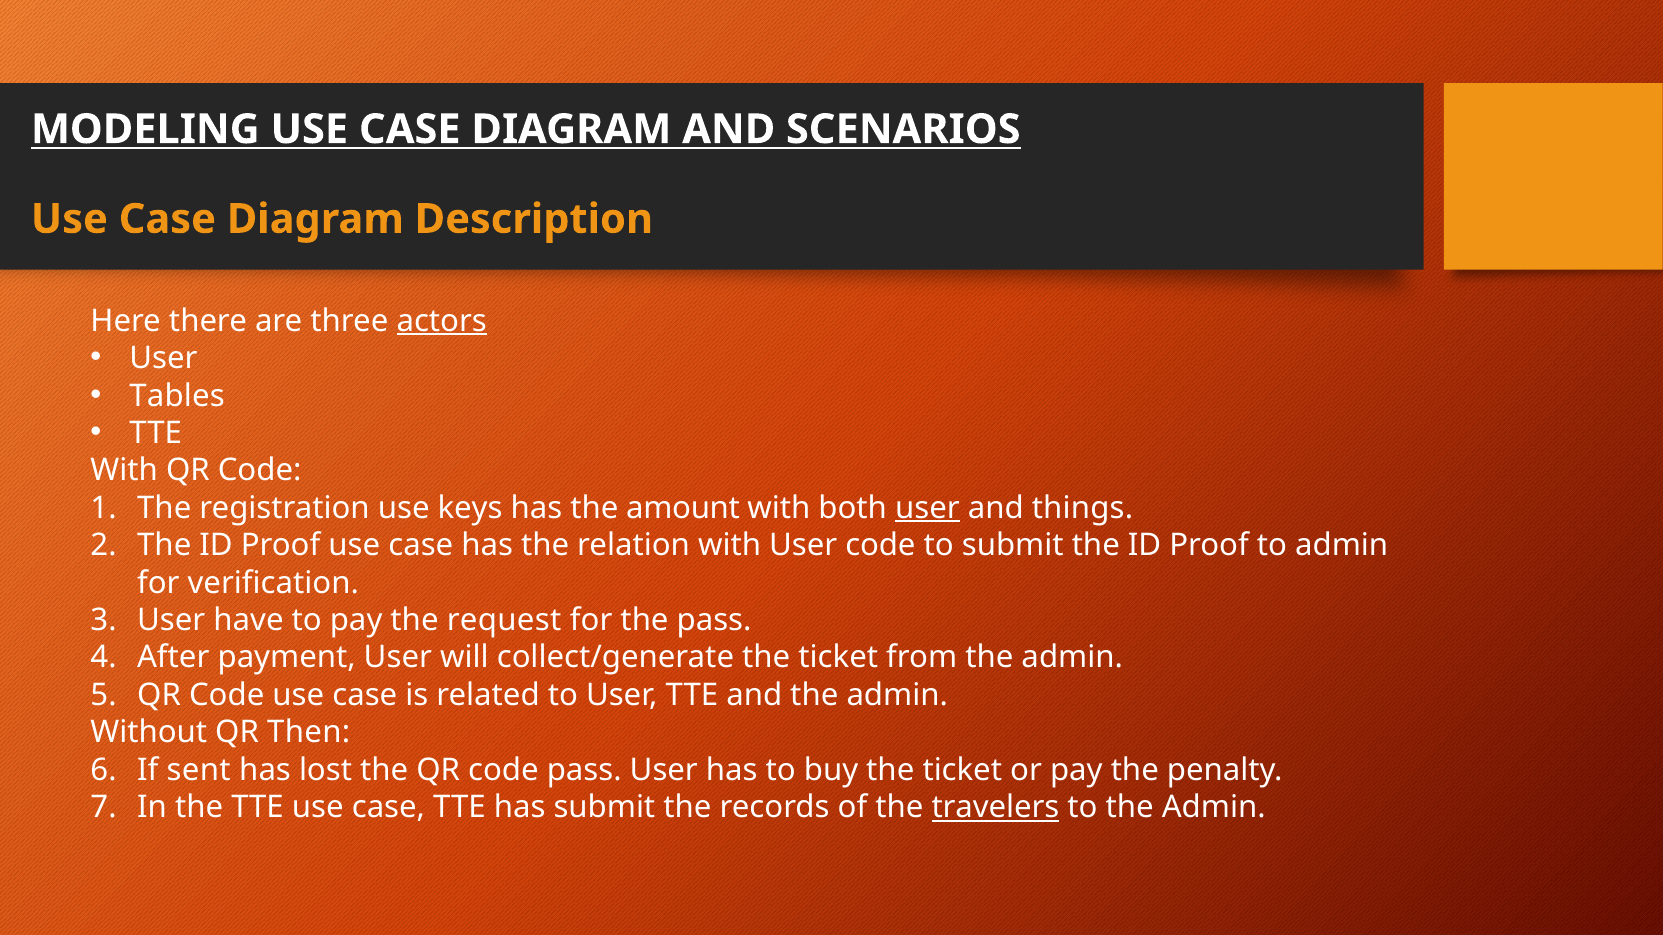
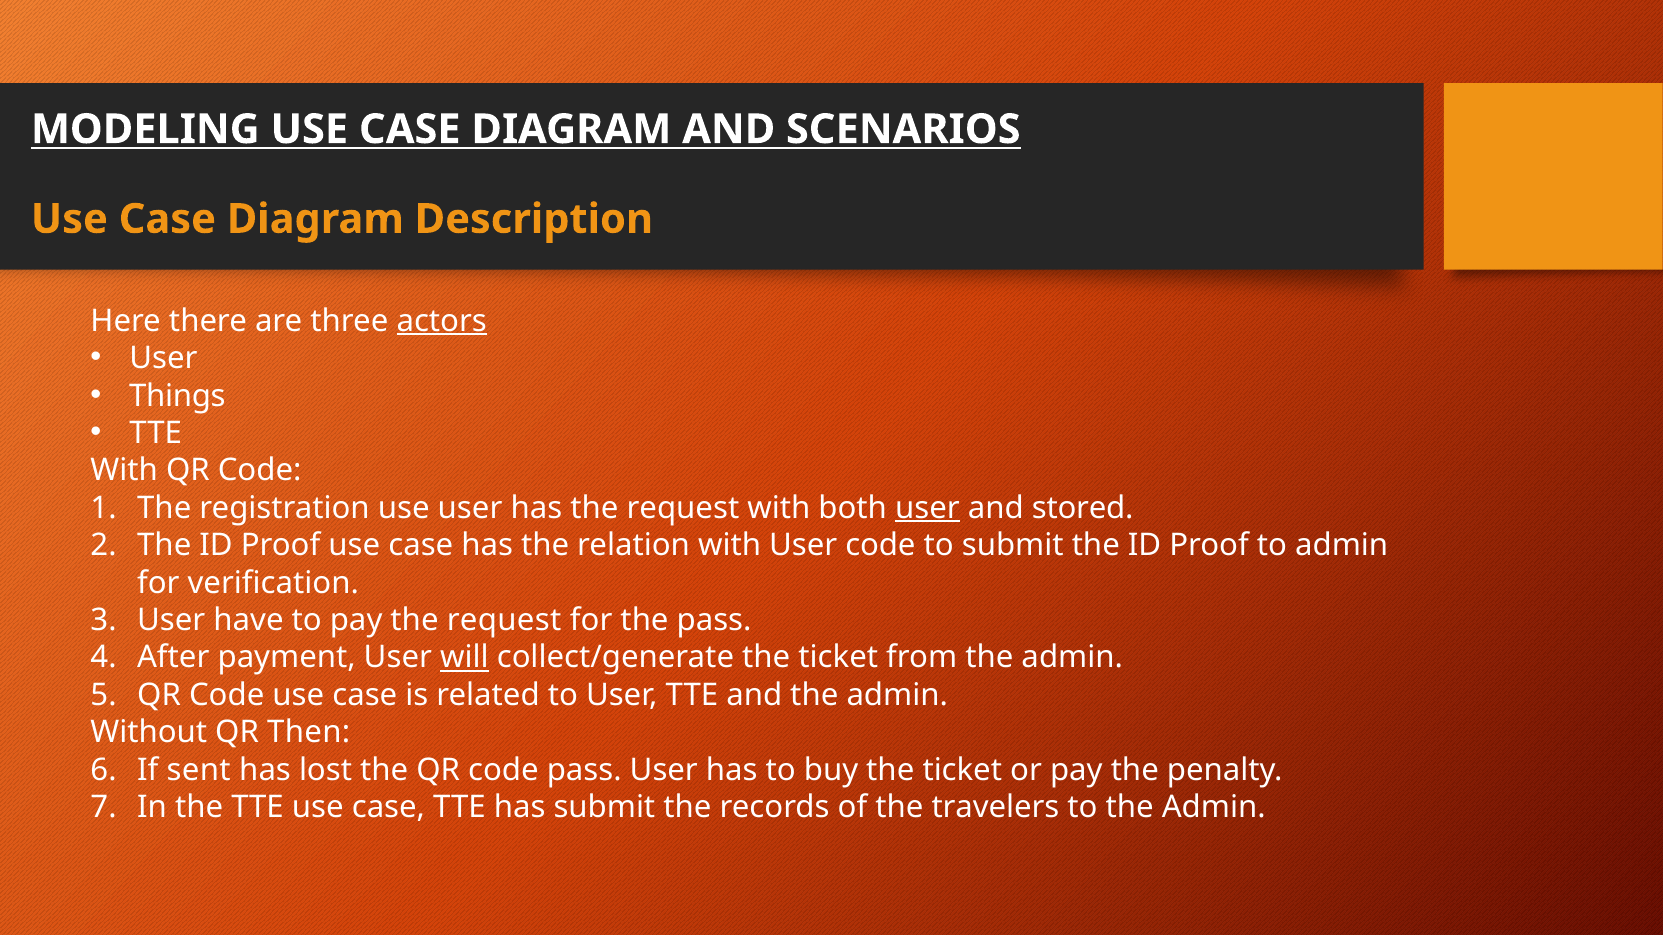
Tables: Tables -> Things
use keys: keys -> user
has the amount: amount -> request
things: things -> stored
will underline: none -> present
travelers underline: present -> none
